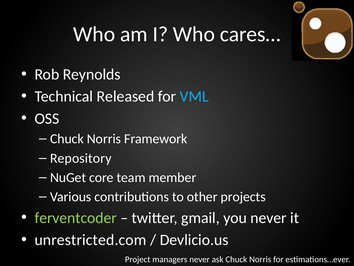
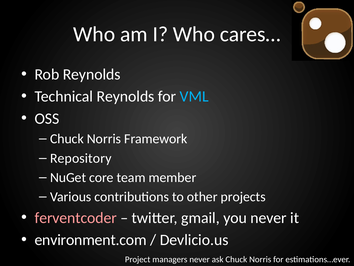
Technical Released: Released -> Reynolds
ferventcoder colour: light green -> pink
unrestricted.com: unrestricted.com -> environment.com
